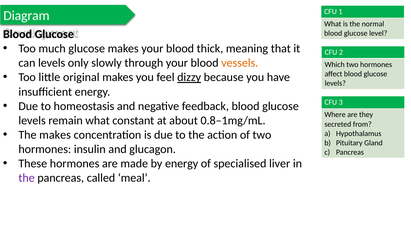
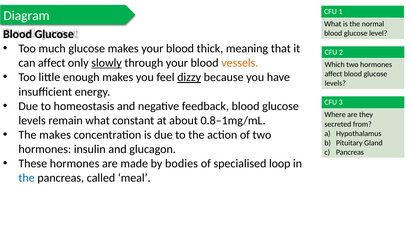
can levels: levels -> affect
slowly underline: none -> present
original: original -> enough
by energy: energy -> bodies
liver: liver -> loop
the at (27, 178) colour: purple -> blue
